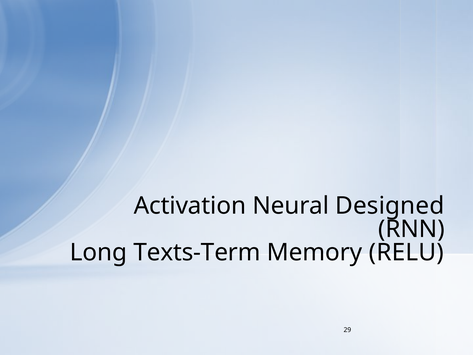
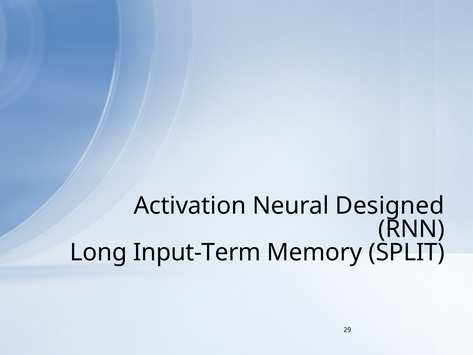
Texts-Term: Texts-Term -> Input-Term
RELU: RELU -> SPLIT
